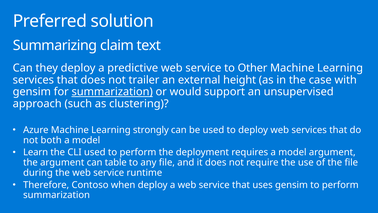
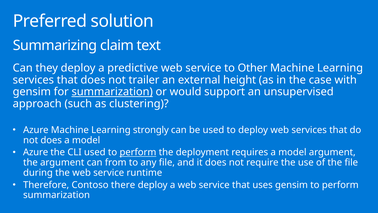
not both: both -> does
Learn at (36, 152): Learn -> Azure
perform at (138, 152) underline: none -> present
table: table -> from
when: when -> there
